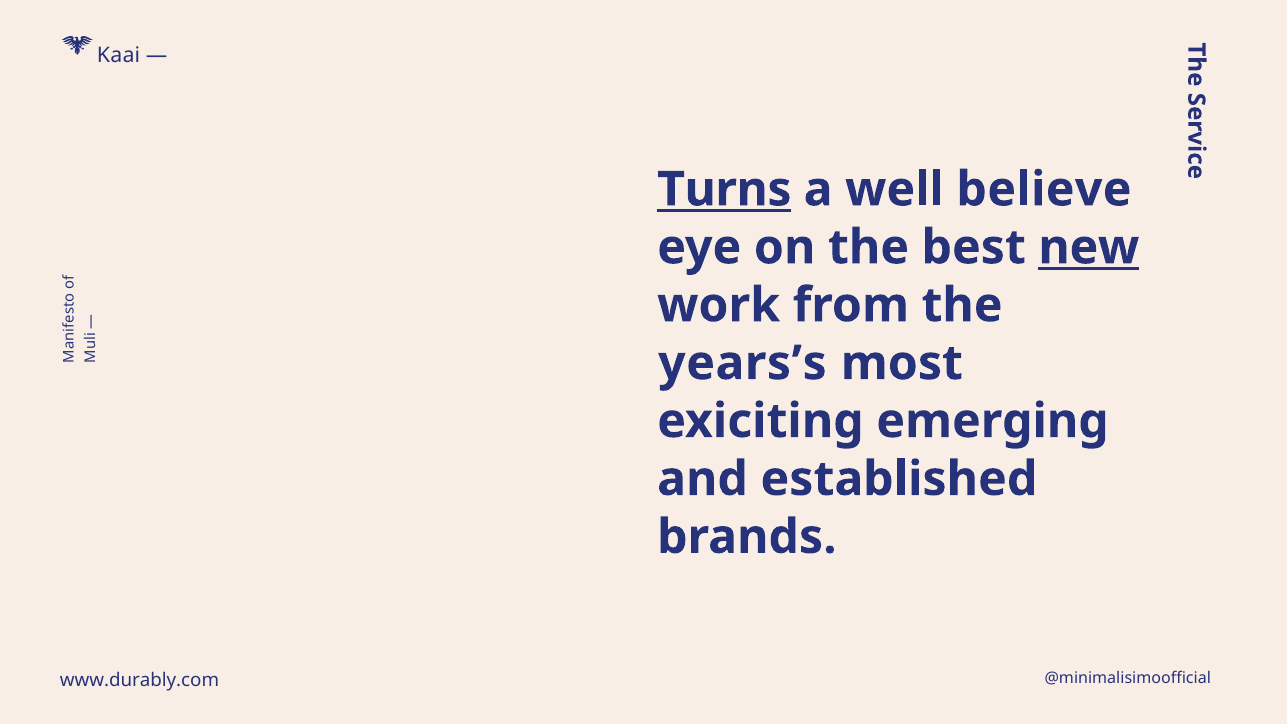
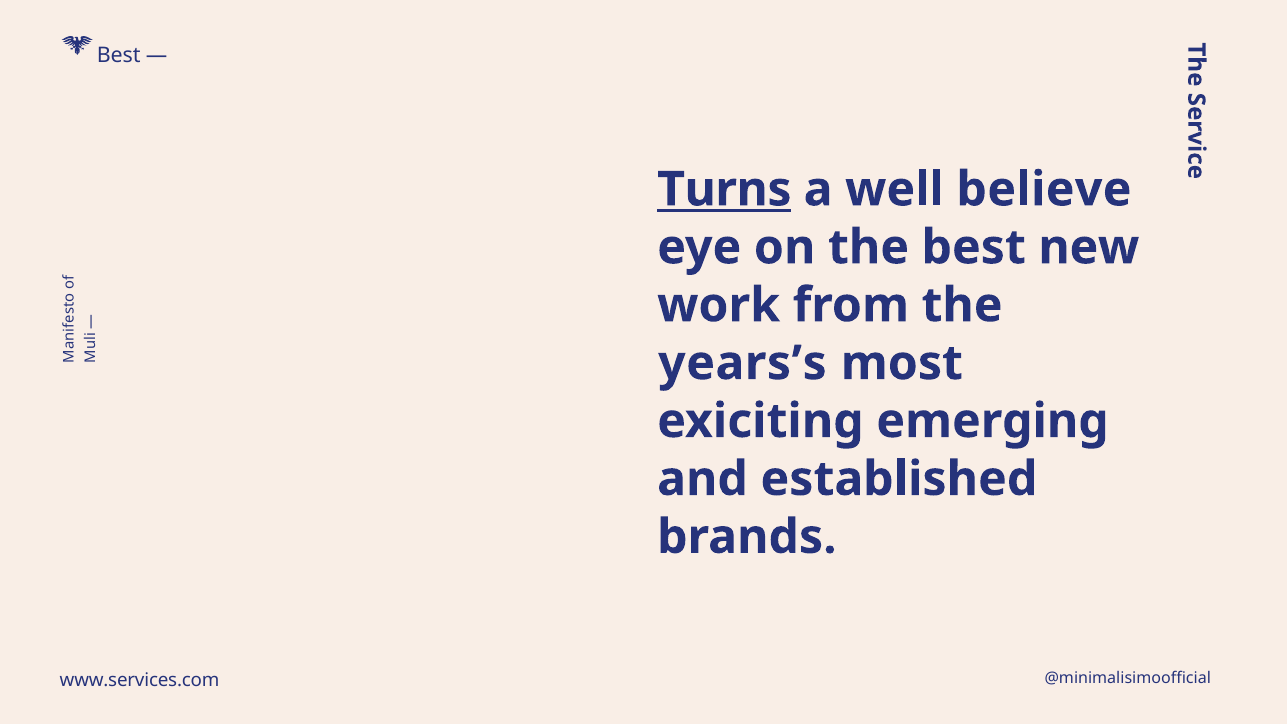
Kaai at (119, 56): Kaai -> Best
new underline: present -> none
www.durably.com: www.durably.com -> www.services.com
